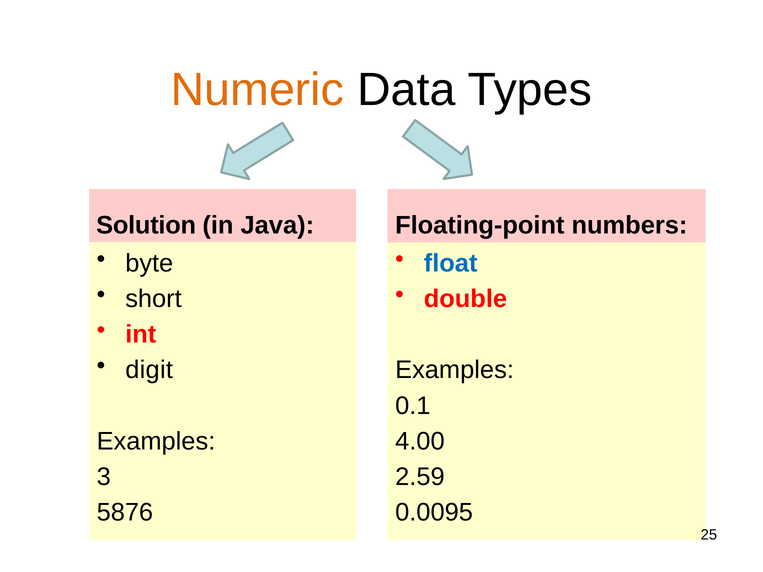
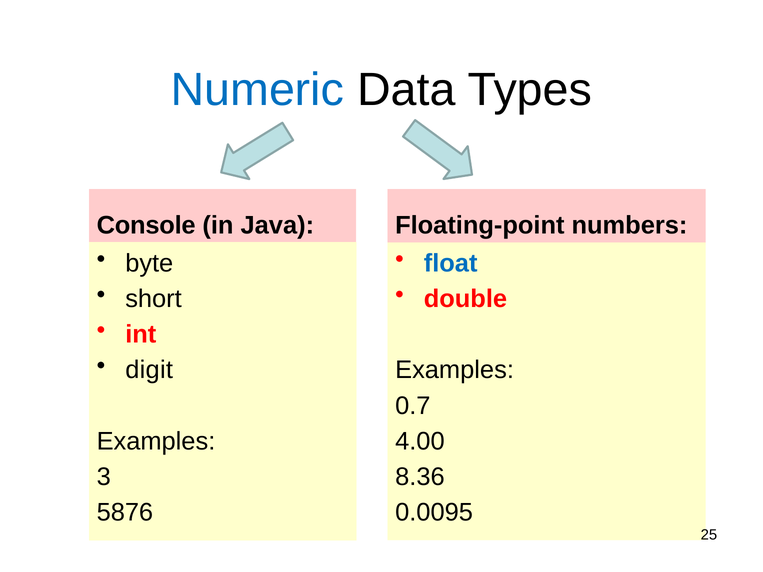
Numeric colour: orange -> blue
Solution: Solution -> Console
0.1: 0.1 -> 0.7
2.59: 2.59 -> 8.36
